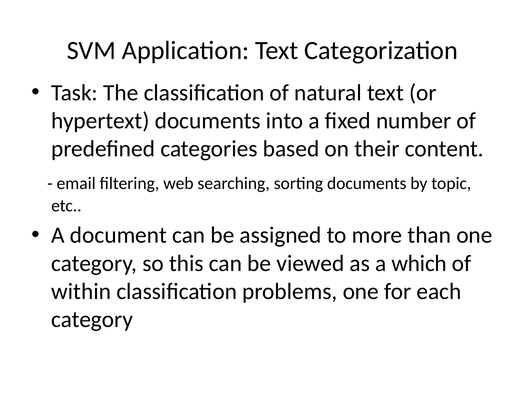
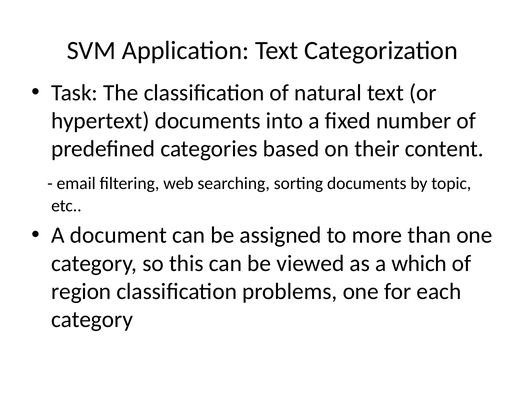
within: within -> region
